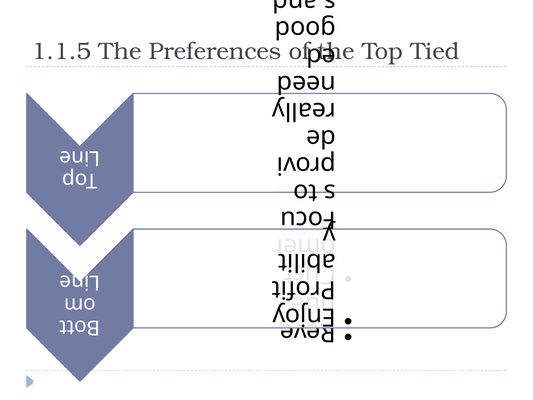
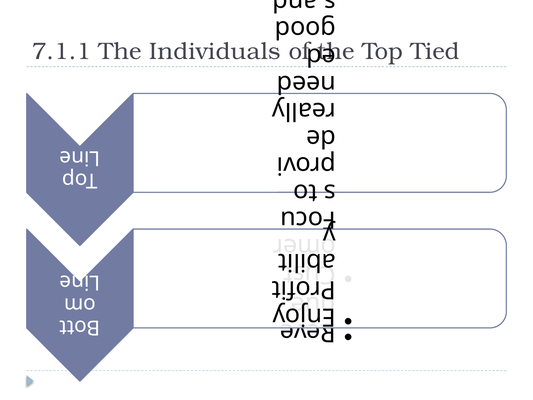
1.1.5: 1.1.5 -> 7.1.1
Preferences: Preferences -> Individuals
